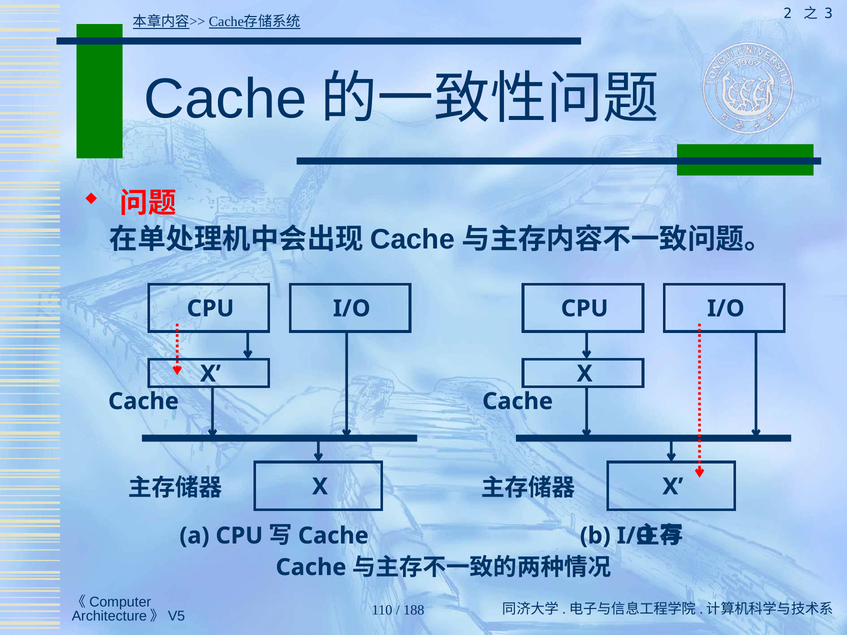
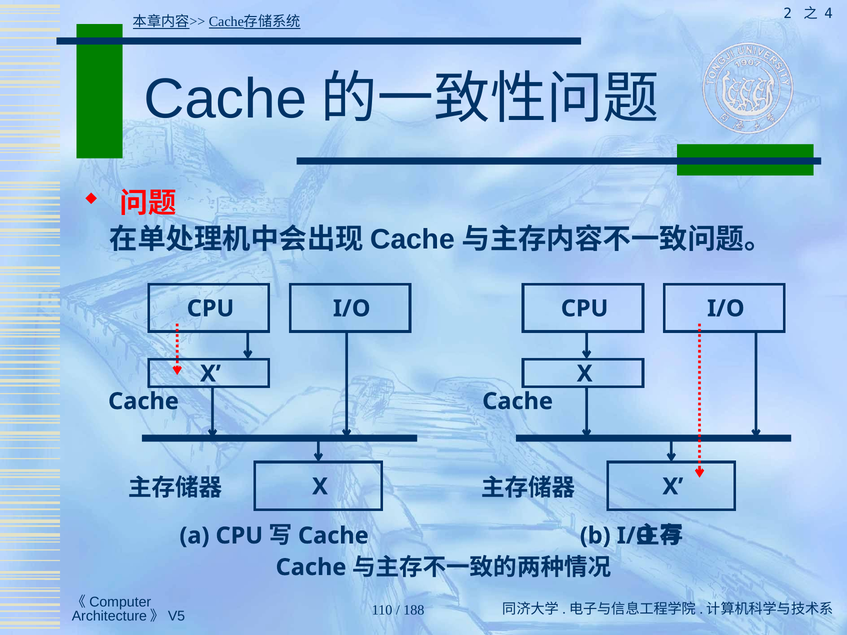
3: 3 -> 4
